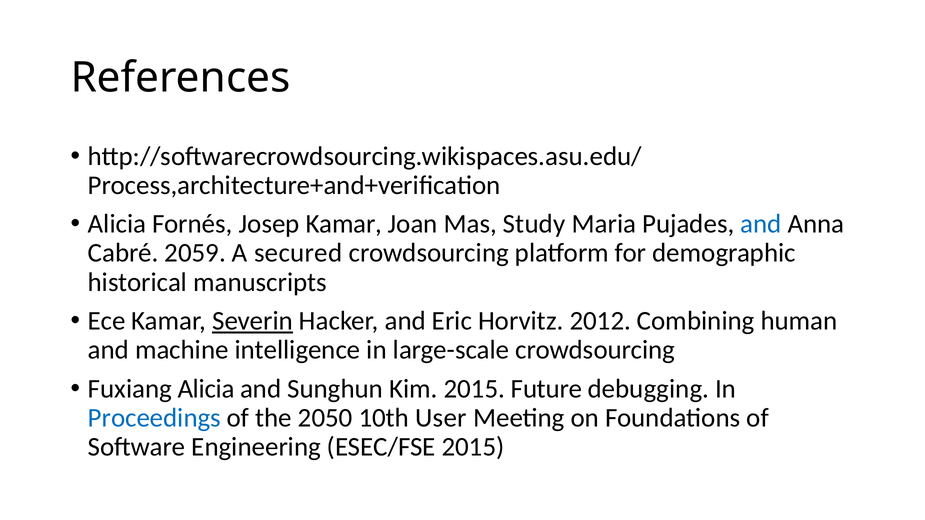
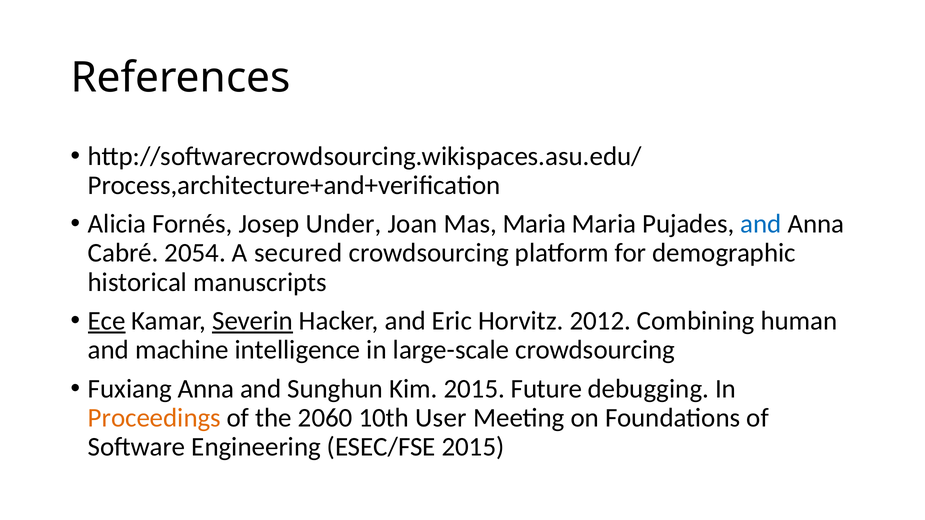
Josep Kamar: Kamar -> Under
Mas Study: Study -> Maria
2059: 2059 -> 2054
Ece underline: none -> present
Fuxiang Alicia: Alicia -> Anna
Proceedings colour: blue -> orange
2050: 2050 -> 2060
